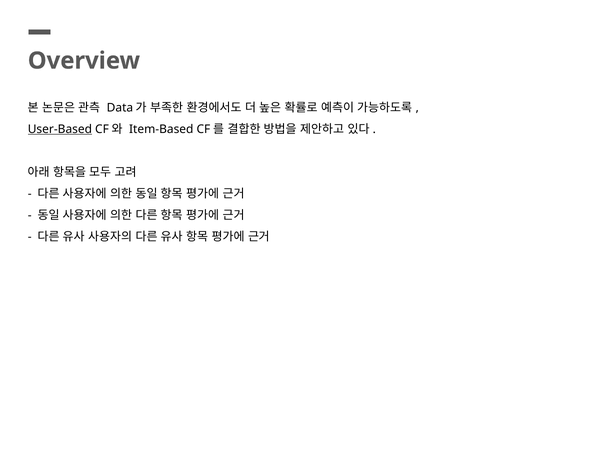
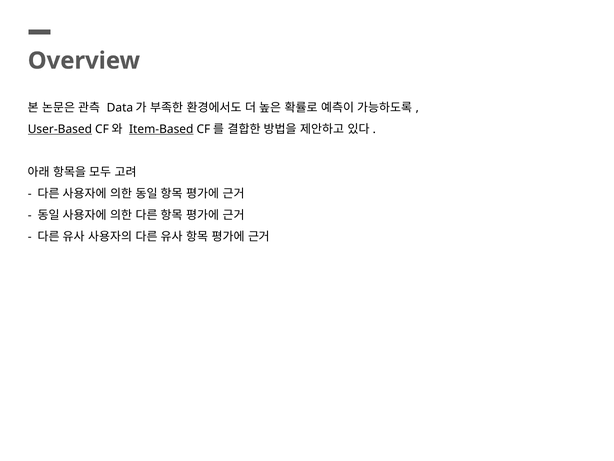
Item-Based underline: none -> present
